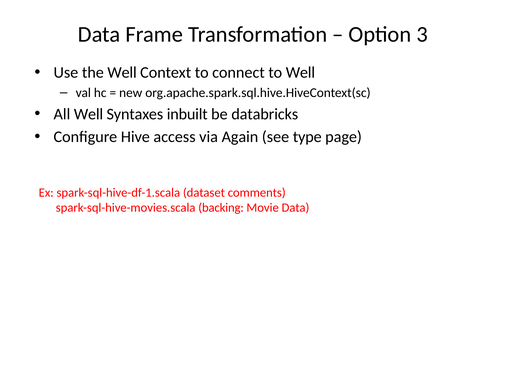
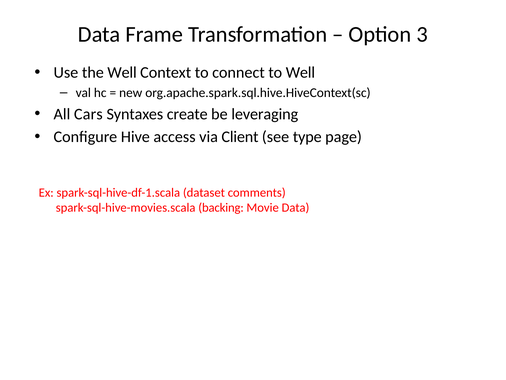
All Well: Well -> Cars
inbuilt: inbuilt -> create
databricks: databricks -> leveraging
Again: Again -> Client
